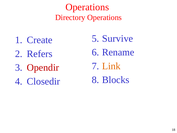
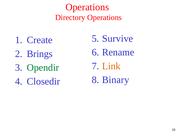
Refers: Refers -> Brings
Opendir colour: red -> green
Blocks: Blocks -> Binary
